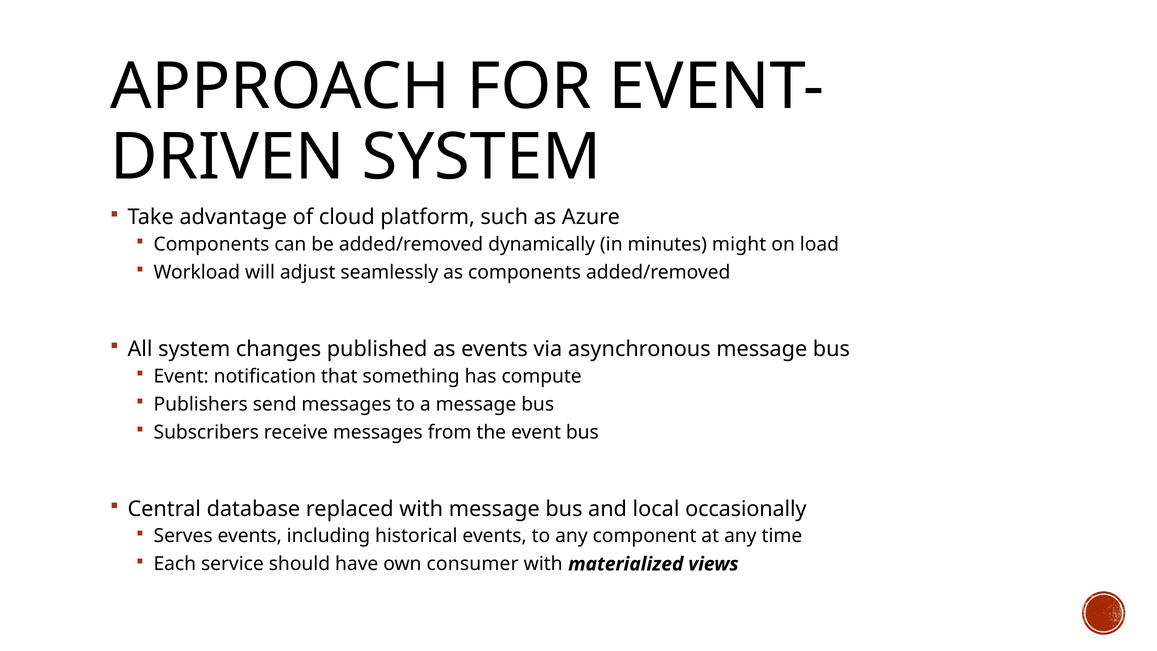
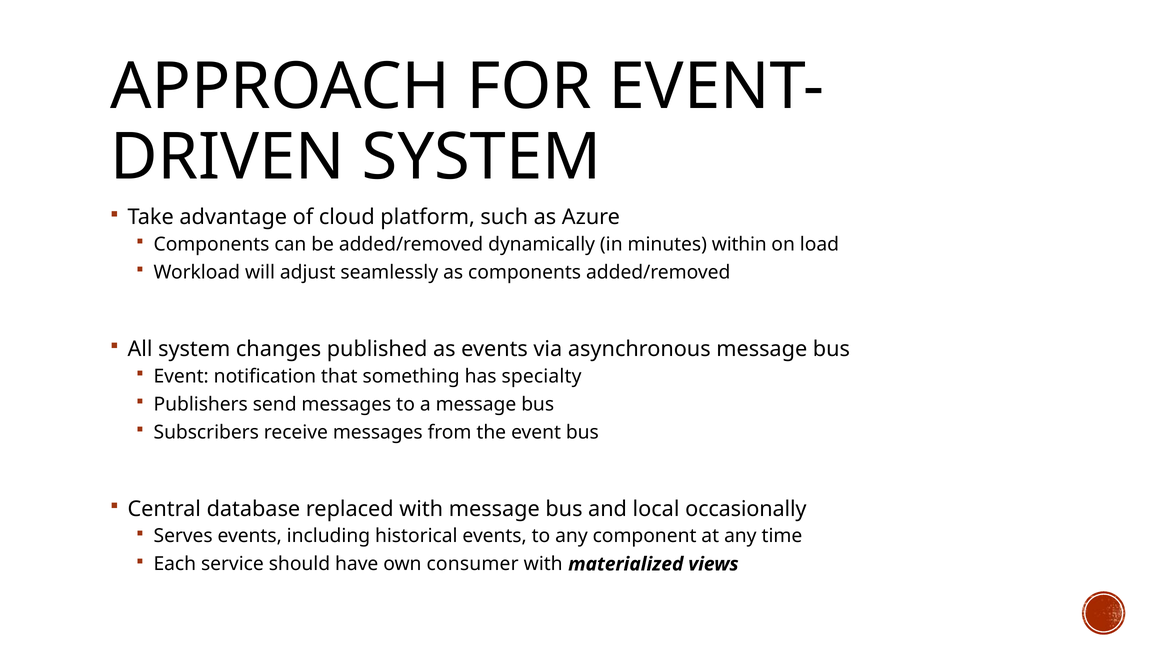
might: might -> within
compute: compute -> specialty
